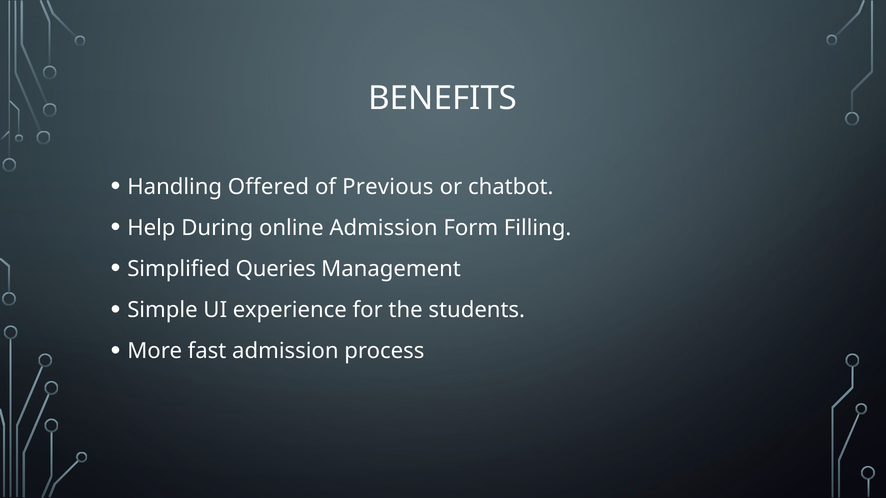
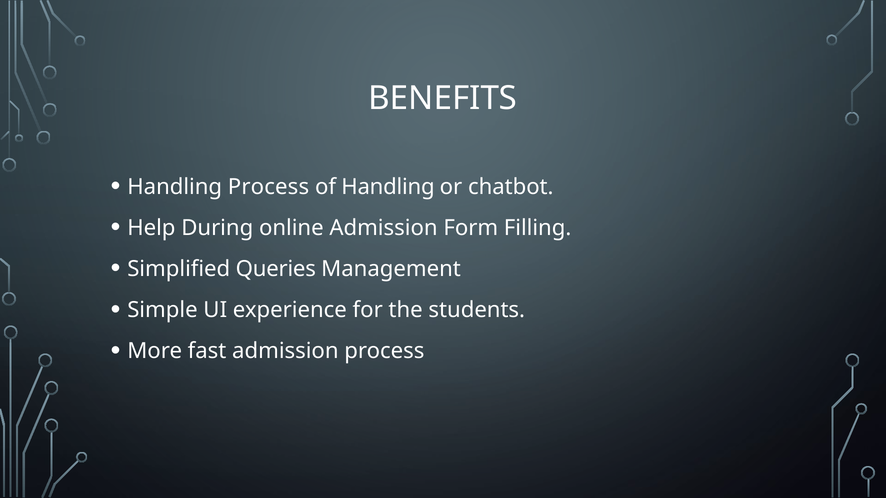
Handling Offered: Offered -> Process
of Previous: Previous -> Handling
